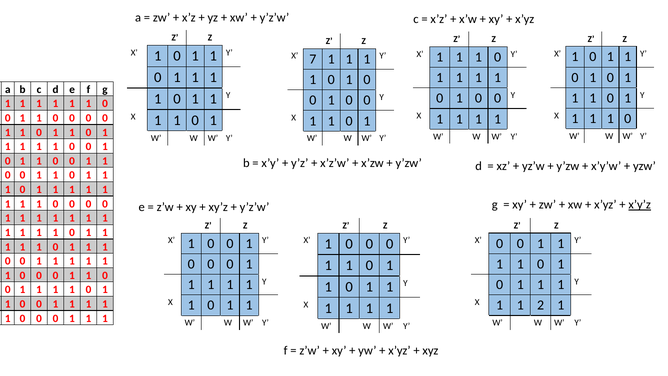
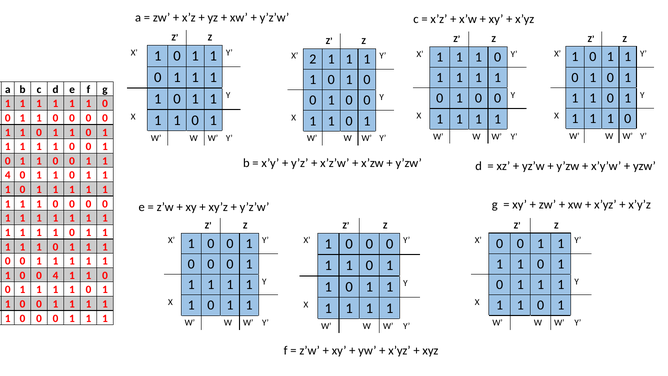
7: 7 -> 2
0 at (8, 175): 0 -> 4
x’y’z underline: present -> none
0 at (56, 275): 0 -> 4
2 at (541, 305): 2 -> 0
